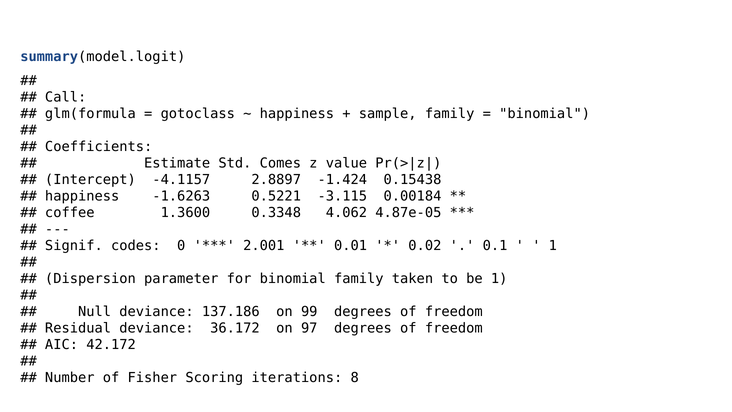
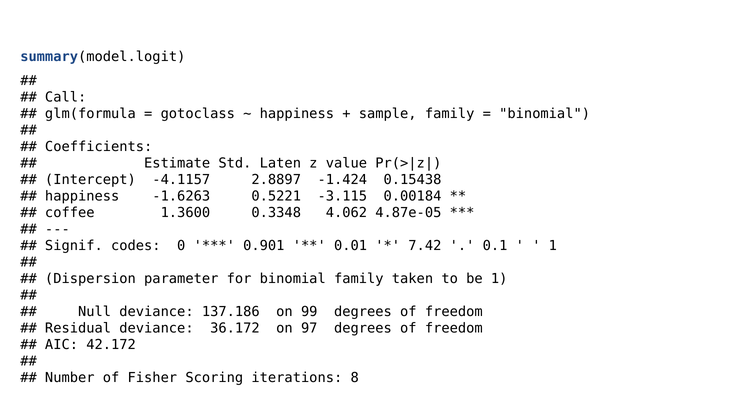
Comes: Comes -> Laten
2.001: 2.001 -> 0.901
0.02: 0.02 -> 7.42
